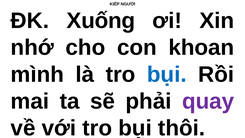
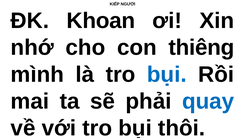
Xuống: Xuống -> Khoan
khoan: khoan -> thiêng
quay colour: purple -> blue
